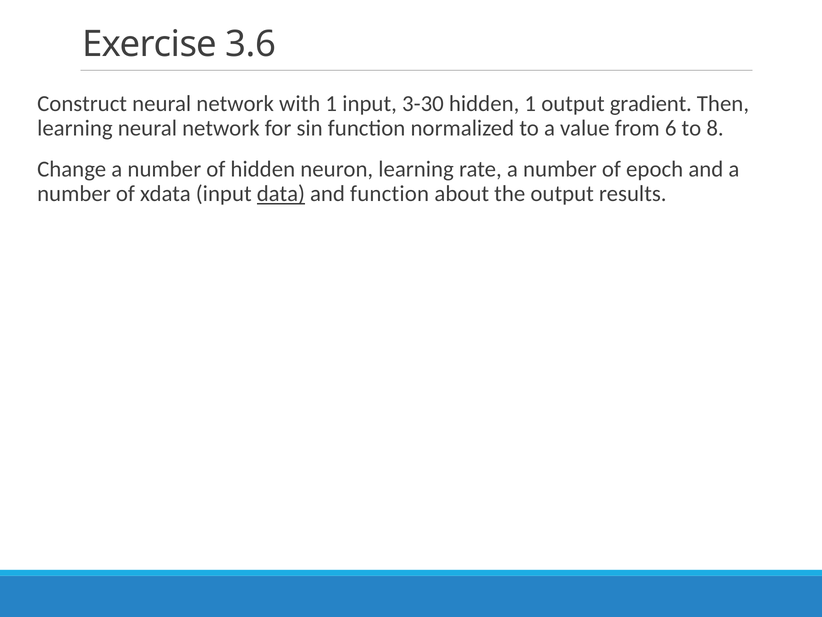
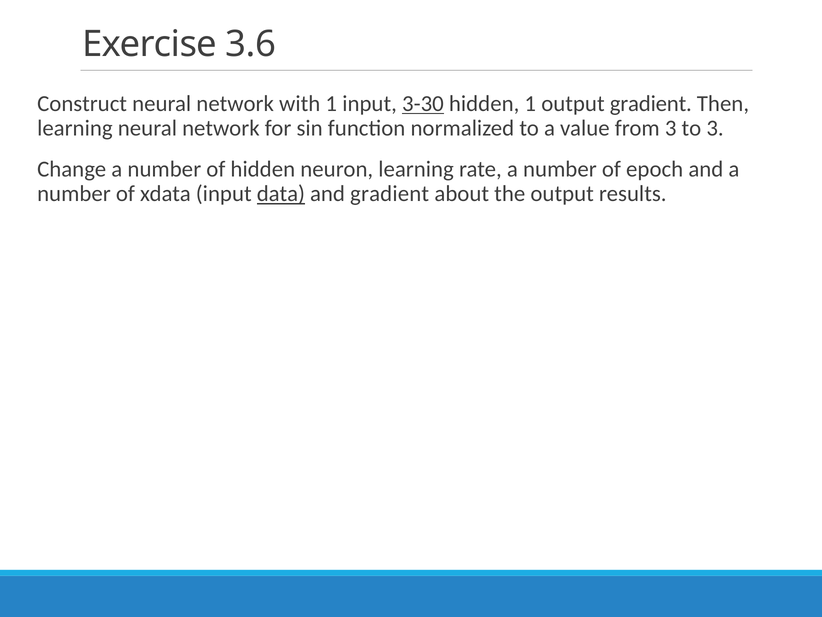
3-30 underline: none -> present
from 6: 6 -> 3
to 8: 8 -> 3
and function: function -> gradient
